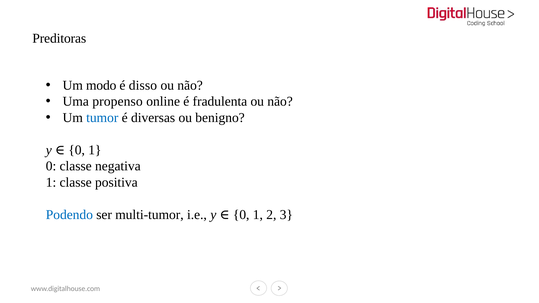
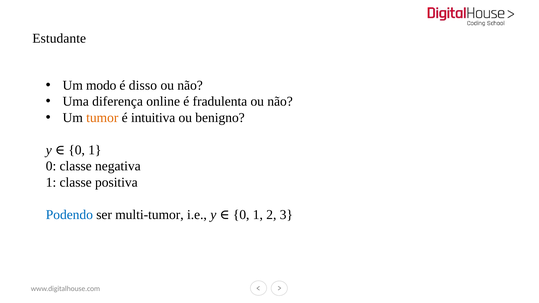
Preditoras: Preditoras -> Estudante
propenso: propenso -> diferença
tumor colour: blue -> orange
diversas: diversas -> intuitiva
